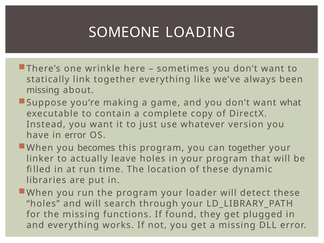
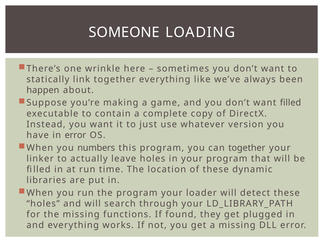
missing at (43, 90): missing -> happen
want what: what -> filled
becomes: becomes -> numbers
